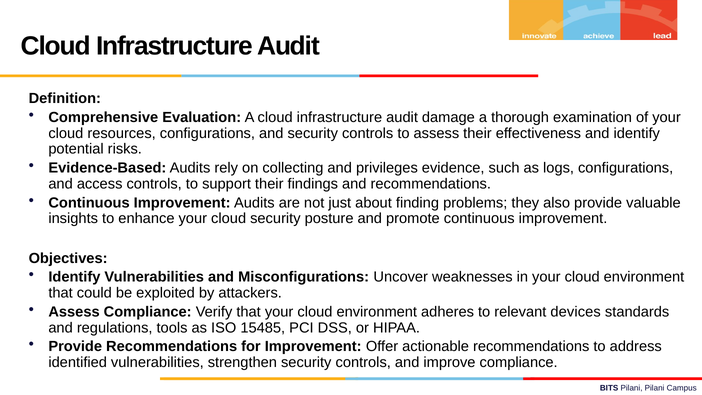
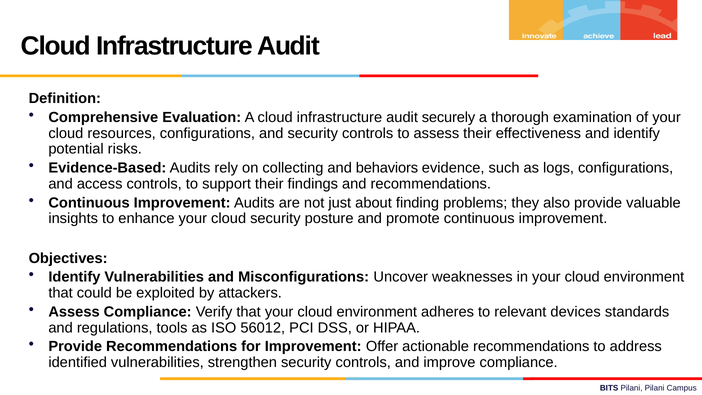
damage: damage -> securely
privileges: privileges -> behaviors
15485: 15485 -> 56012
